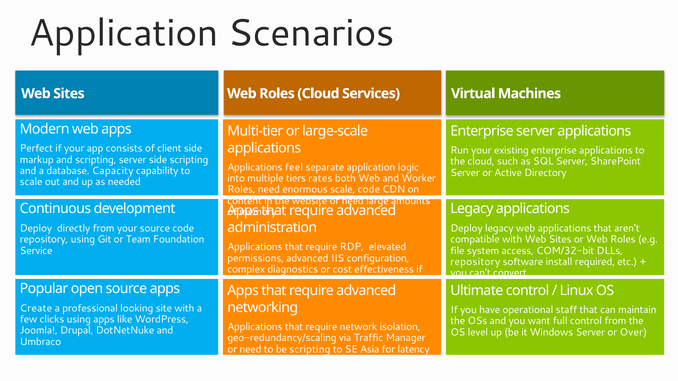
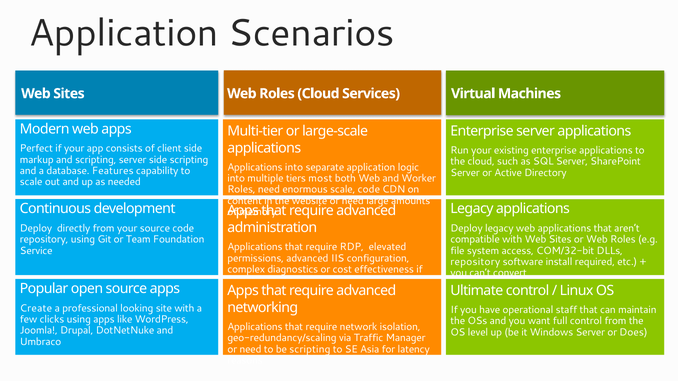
Applications feel: feel -> into
Capacity: Capacity -> Features
rates: rates -> most
Over: Over -> Does
